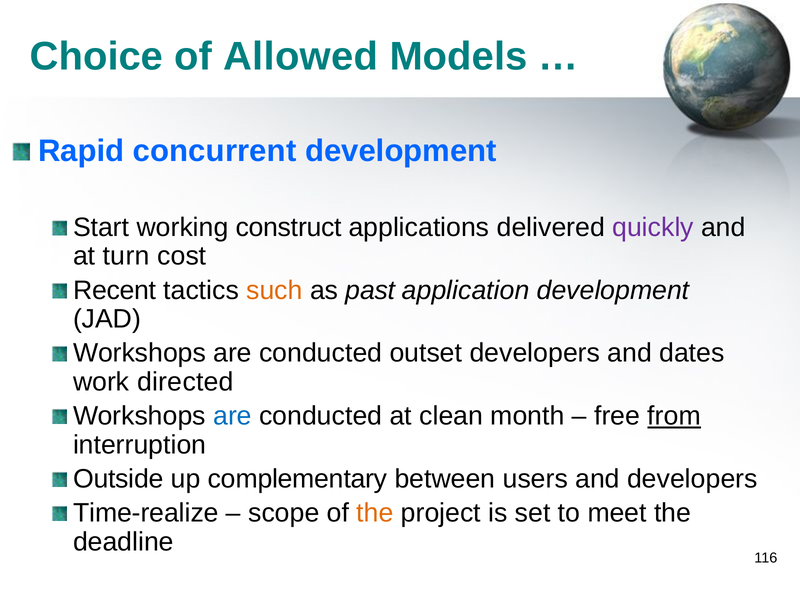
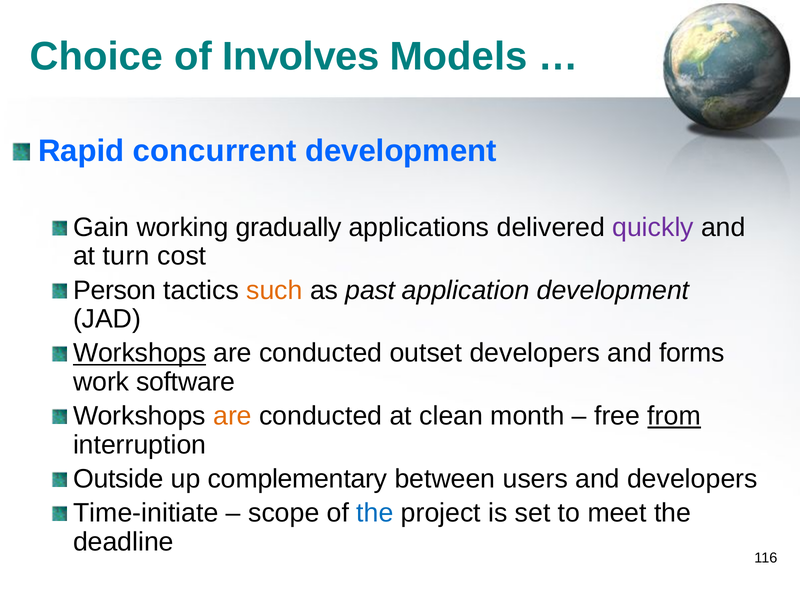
Allowed: Allowed -> Involves
Start: Start -> Gain
construct: construct -> gradually
Recent: Recent -> Person
Workshops at (139, 353) underline: none -> present
dates: dates -> forms
directed: directed -> software
are at (233, 416) colour: blue -> orange
Time-realize: Time-realize -> Time-initiate
the at (375, 513) colour: orange -> blue
